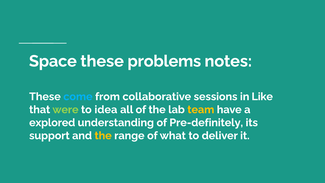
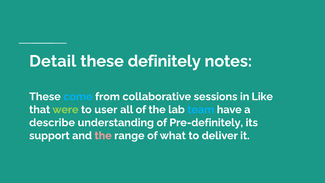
Space: Space -> Detail
problems: problems -> definitely
idea: idea -> user
team colour: yellow -> light blue
explored: explored -> describe
the at (103, 136) colour: yellow -> pink
